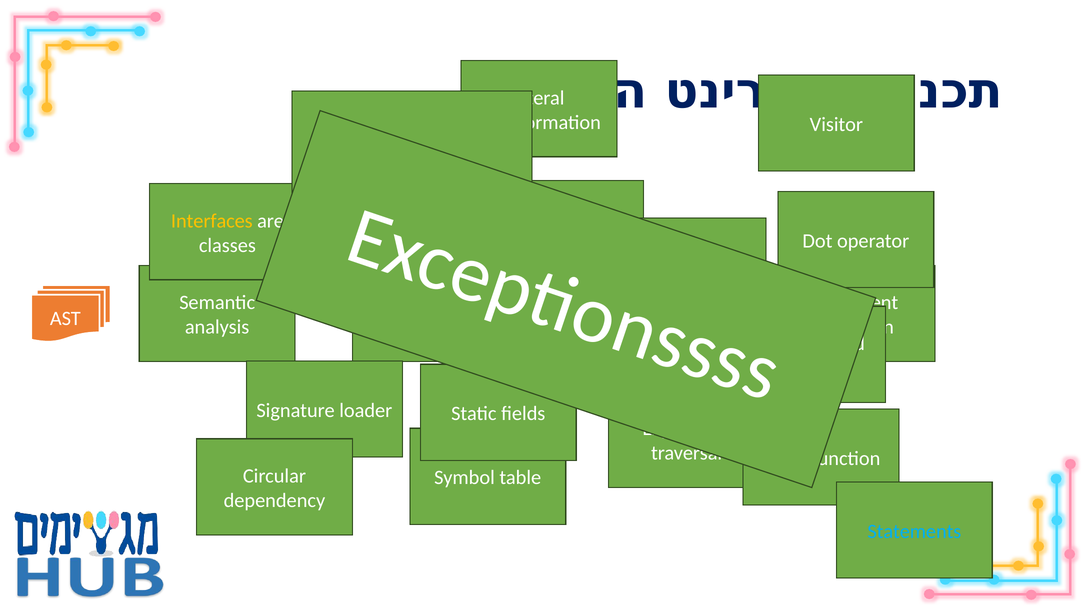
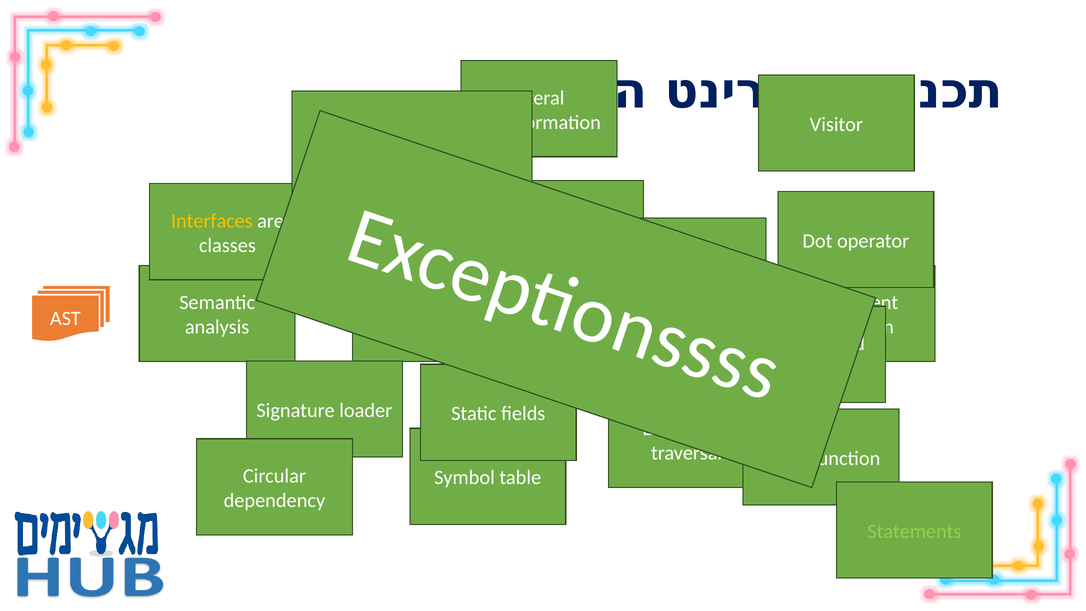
Statements colour: light blue -> light green
